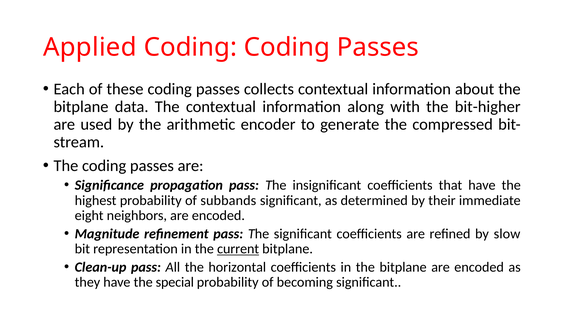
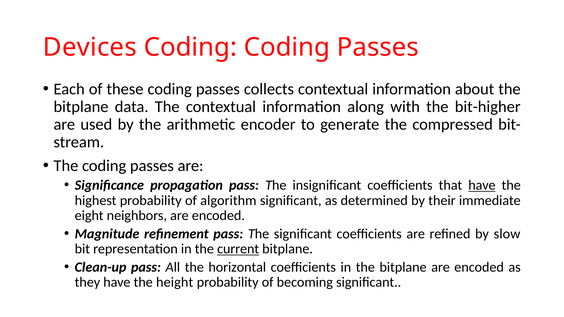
Applied: Applied -> Devices
have at (482, 185) underline: none -> present
subbands: subbands -> algorithm
special: special -> height
